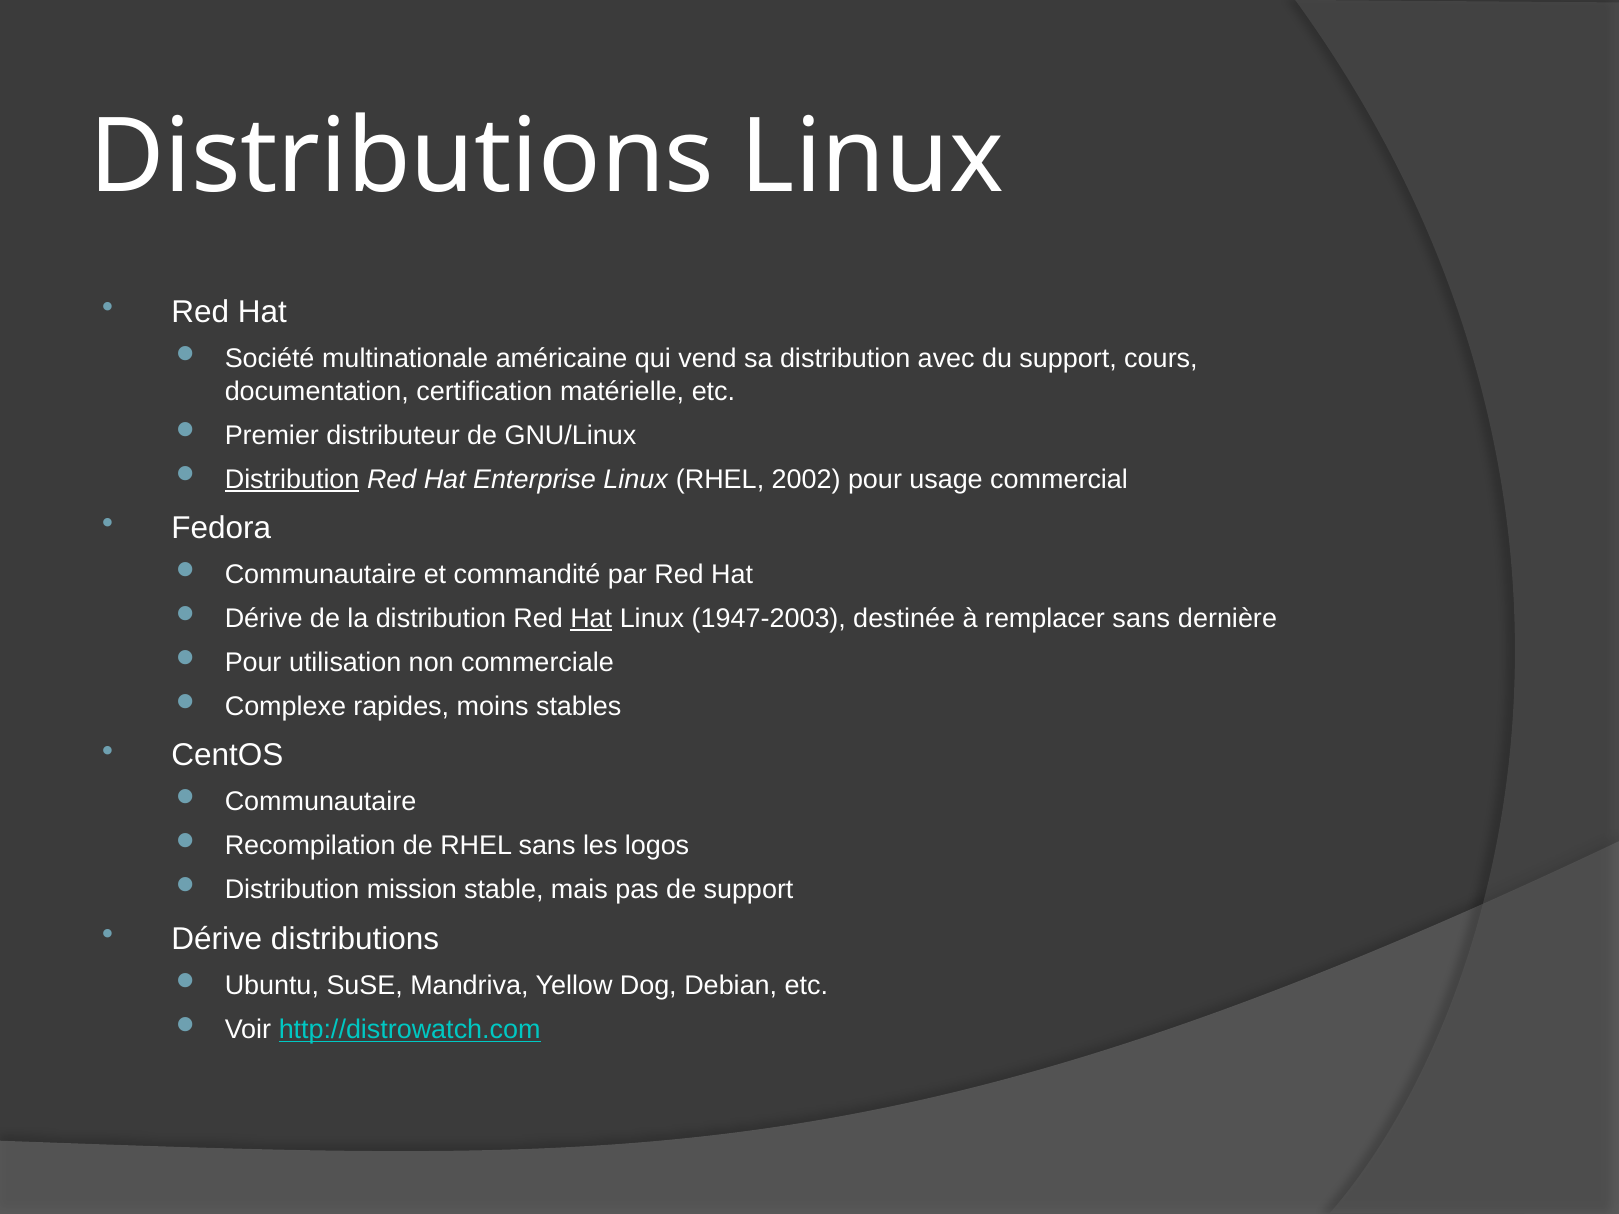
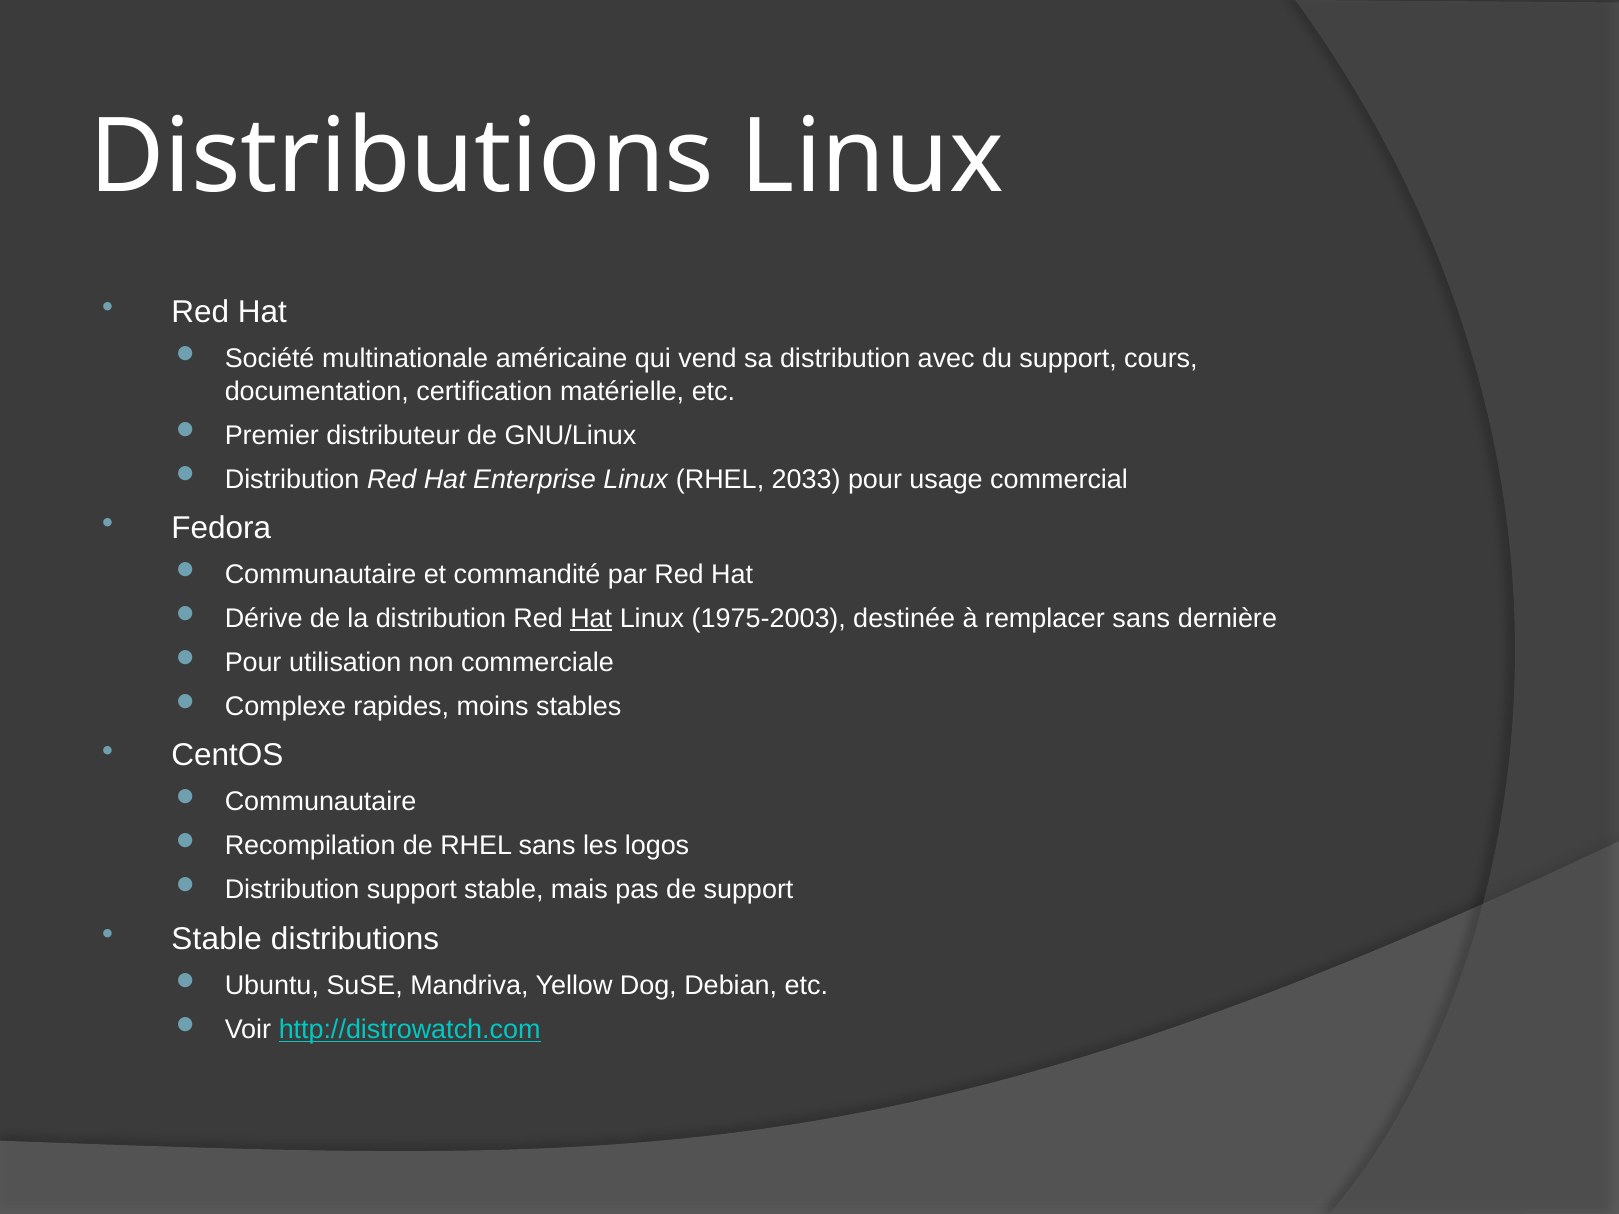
Distribution at (292, 479) underline: present -> none
2002: 2002 -> 2033
1947-2003: 1947-2003 -> 1975-2003
Distribution mission: mission -> support
Dérive at (217, 939): Dérive -> Stable
